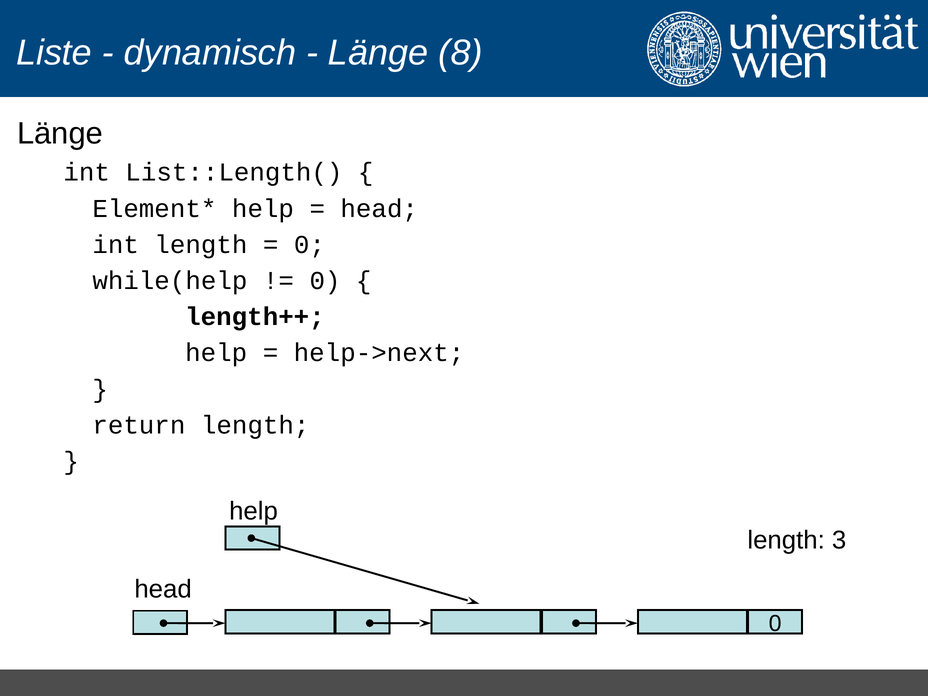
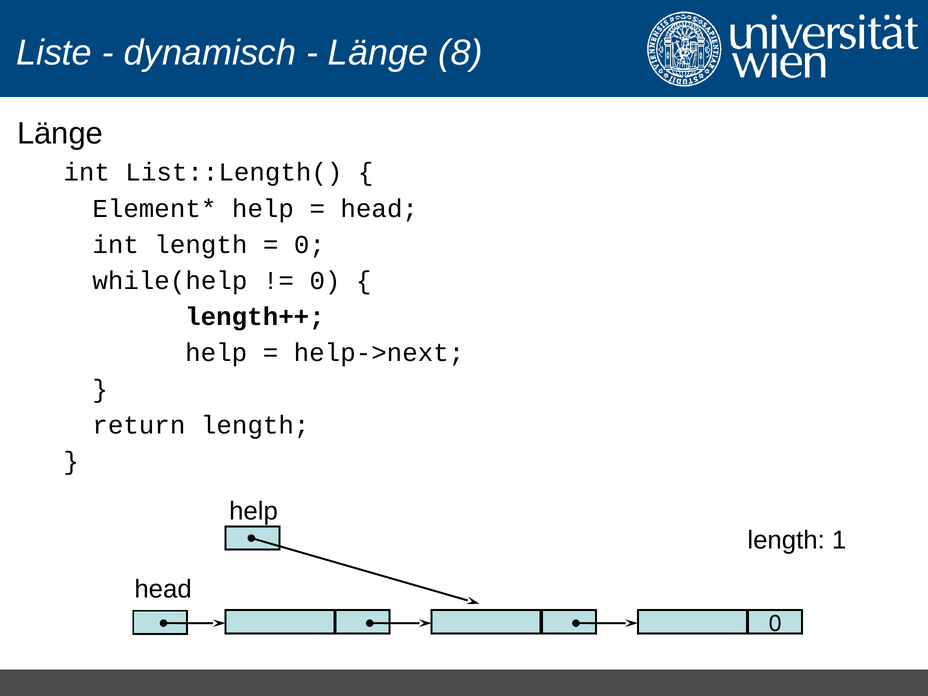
3: 3 -> 1
